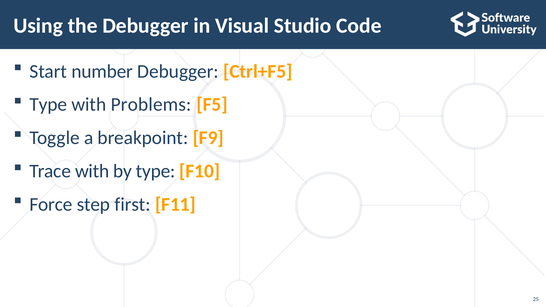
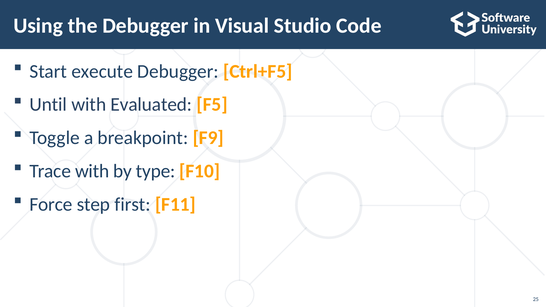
number: number -> execute
Type at (48, 105): Type -> Until
Problems: Problems -> Evaluated
